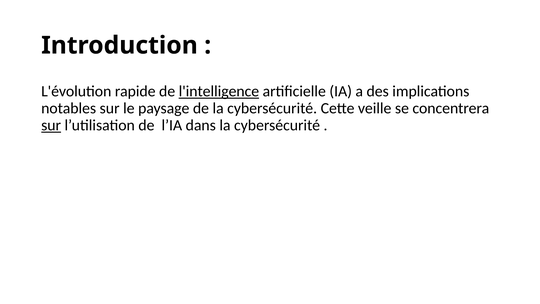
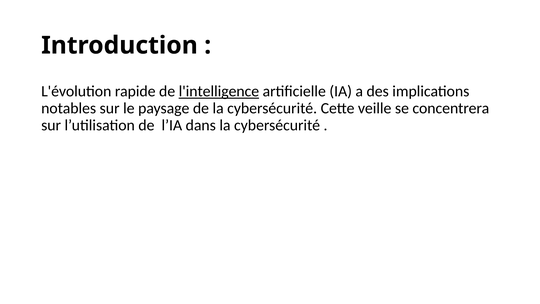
sur at (51, 125) underline: present -> none
